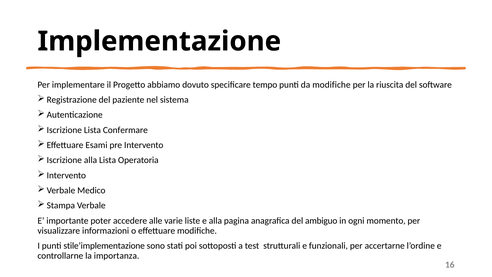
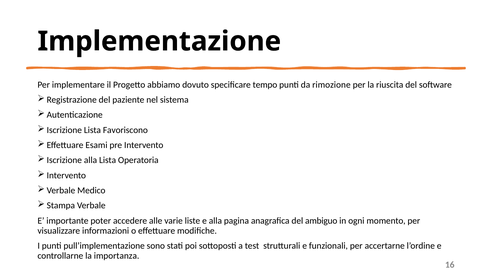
da modifiche: modifiche -> rimozione
Confermare: Confermare -> Favoriscono
stile’implementazione: stile’implementazione -> pull’implementazione
